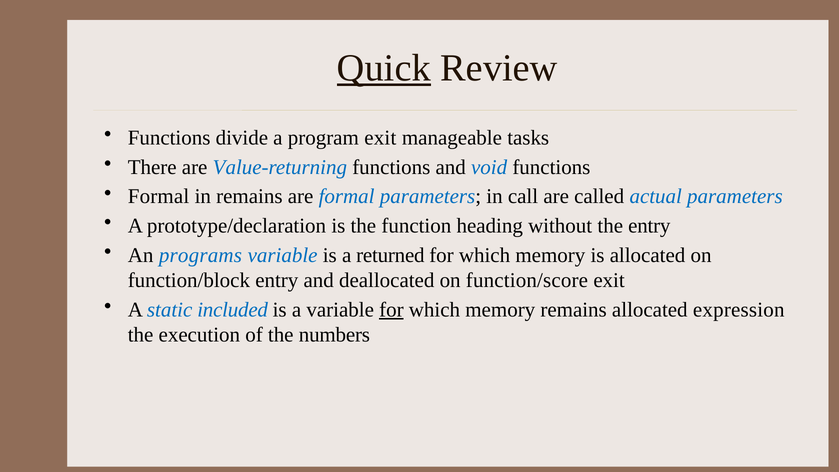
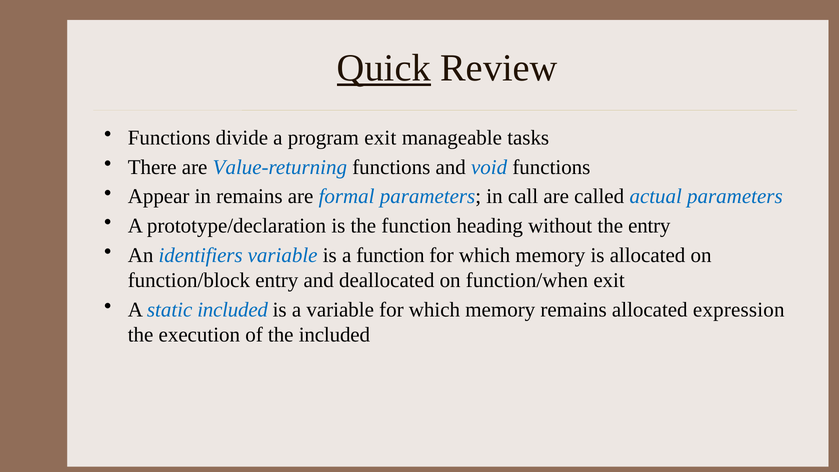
Formal at (159, 197): Formal -> Appear
programs: programs -> identifiers
a returned: returned -> function
function/score: function/score -> function/when
for at (391, 310) underline: present -> none
the numbers: numbers -> included
